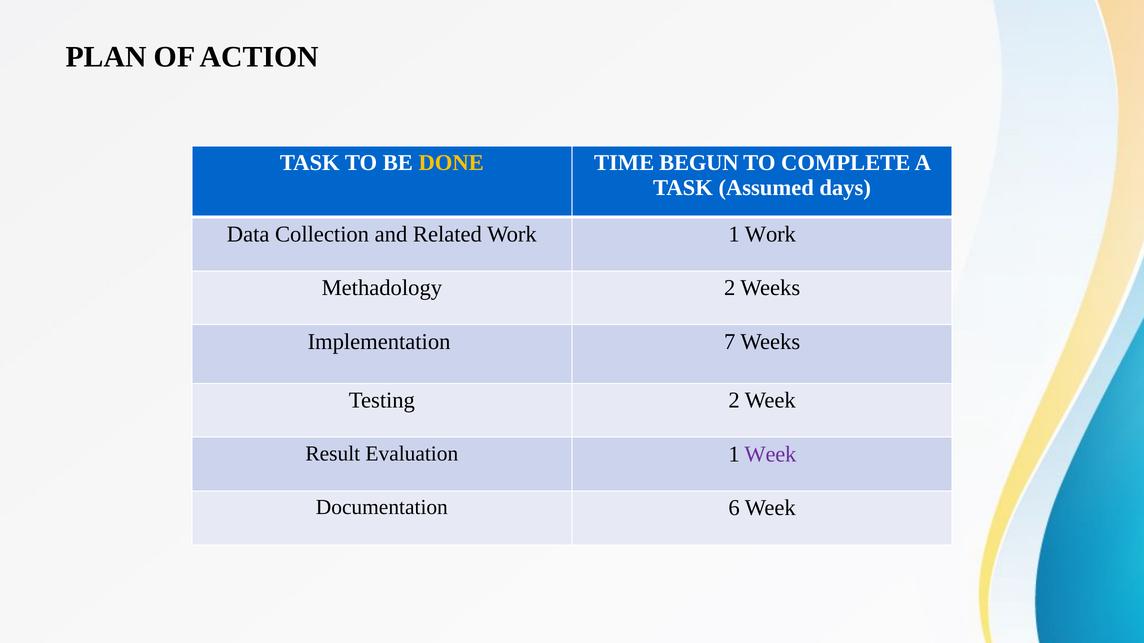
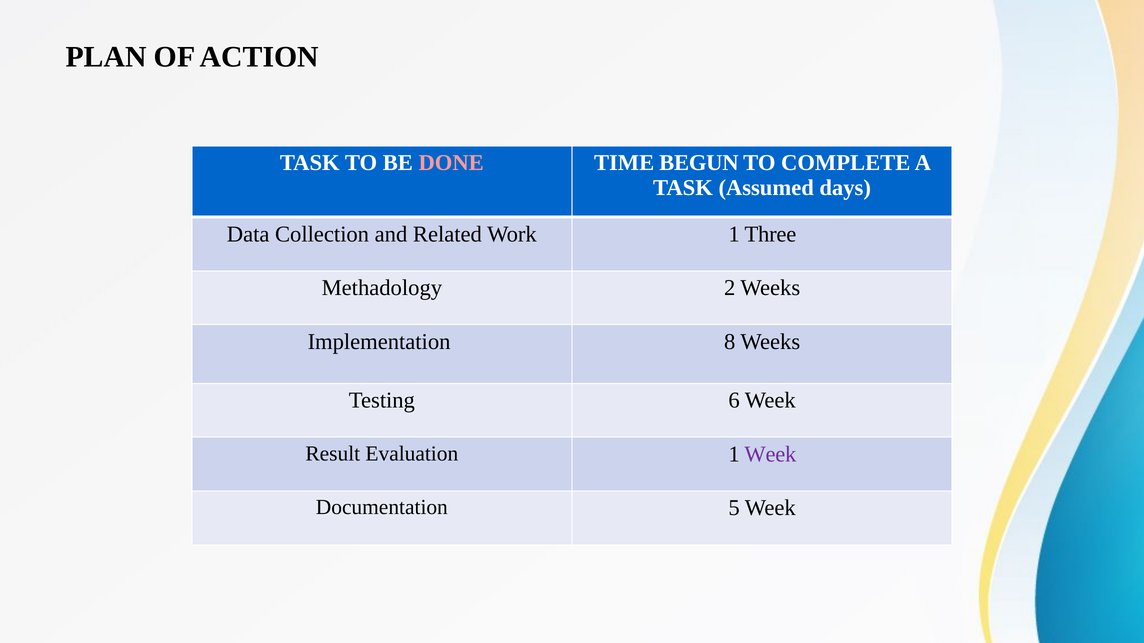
DONE colour: yellow -> pink
1 Work: Work -> Three
7: 7 -> 8
Testing 2: 2 -> 6
6: 6 -> 5
